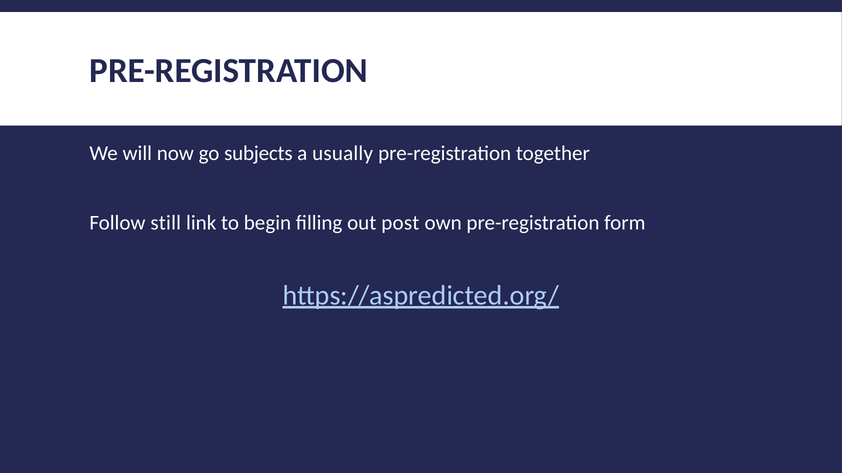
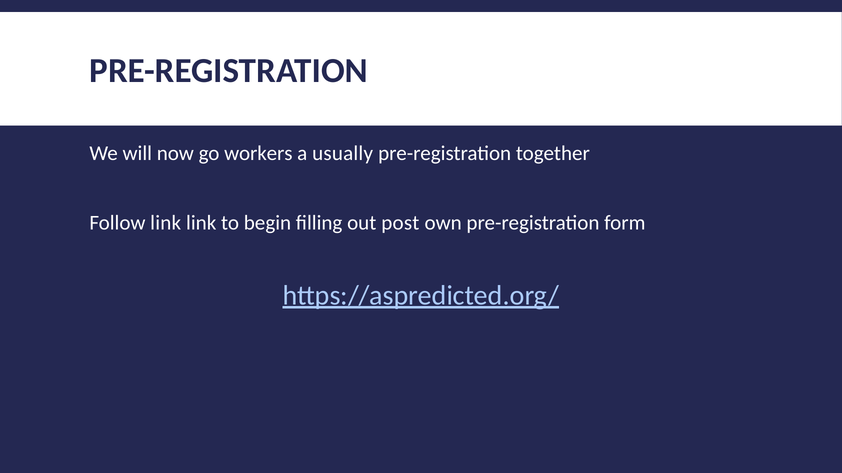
subjects: subjects -> workers
Follow still: still -> link
